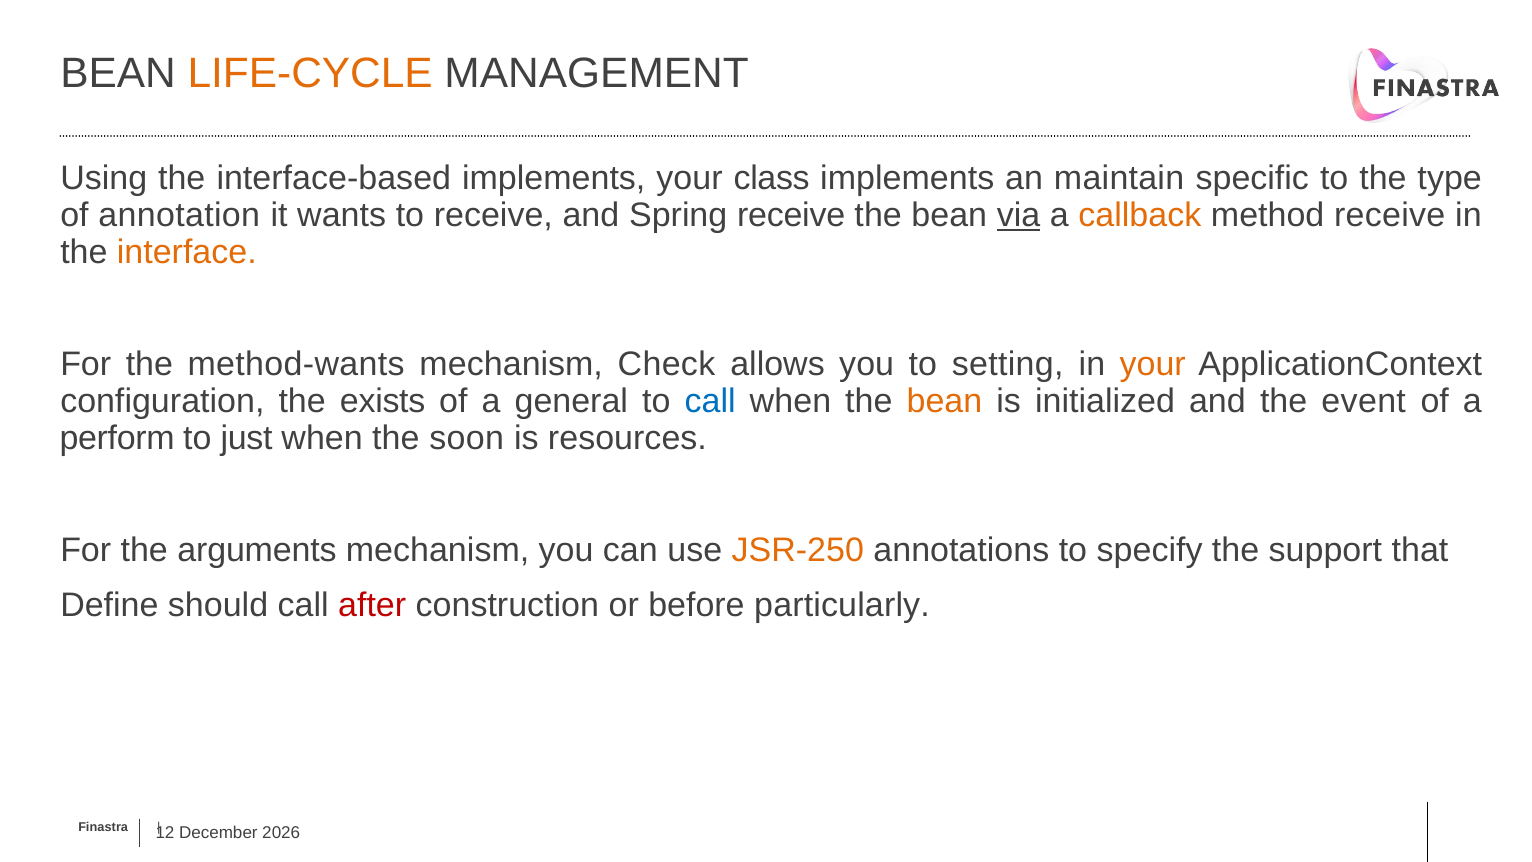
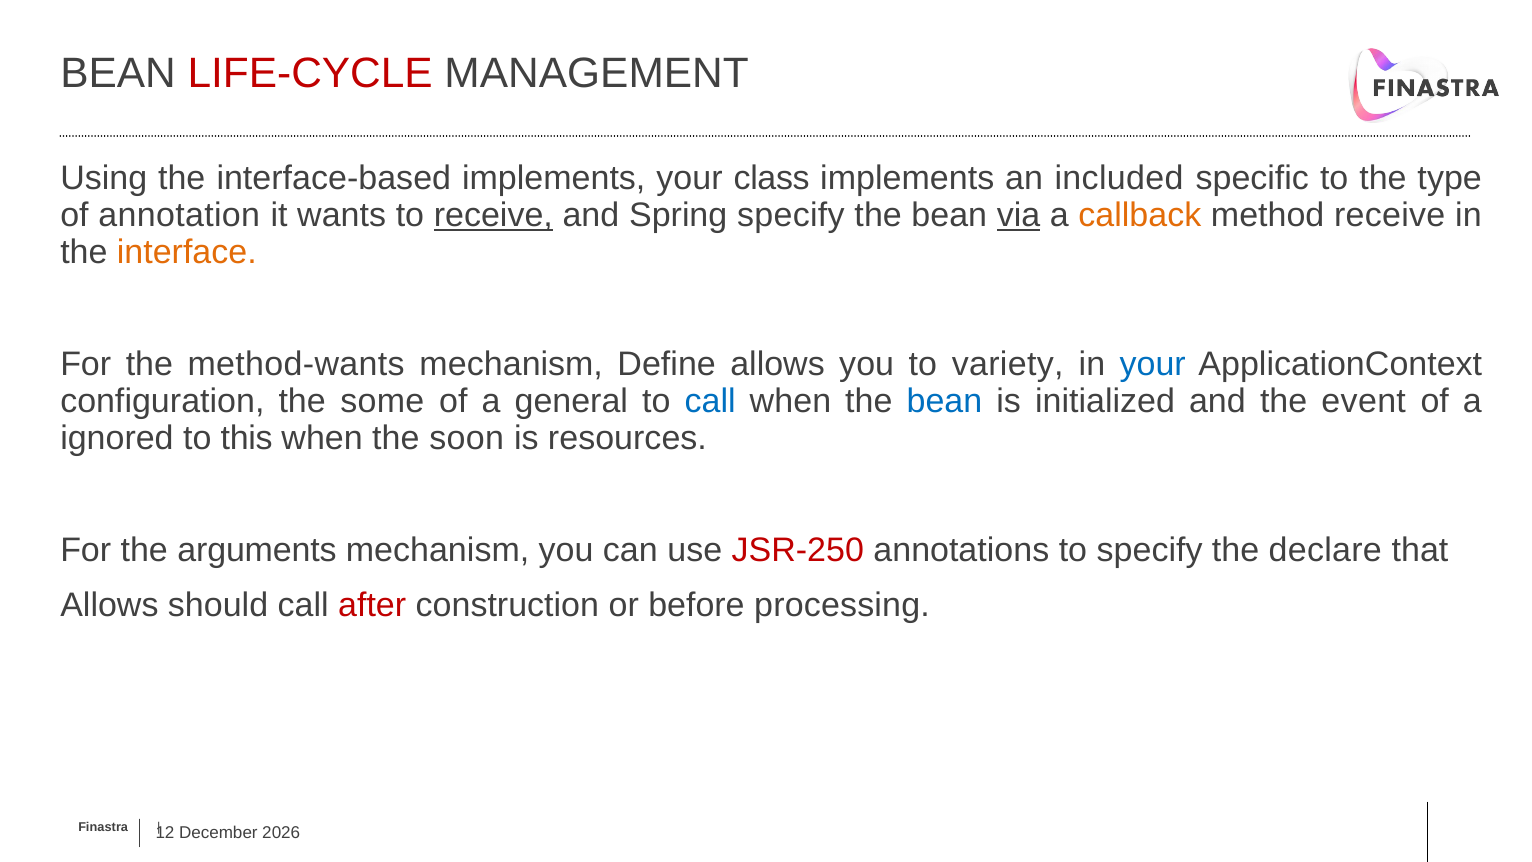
LIFE-CYCLE colour: orange -> red
maintain: maintain -> included
receive at (493, 215) underline: none -> present
Spring receive: receive -> specify
Check: Check -> Define
setting: setting -> variety
your at (1153, 364) colour: orange -> blue
exists: exists -> some
bean at (944, 401) colour: orange -> blue
perform: perform -> ignored
just: just -> this
JSR-250 colour: orange -> red
support: support -> declare
Define at (109, 606): Define -> Allows
particularly: particularly -> processing
